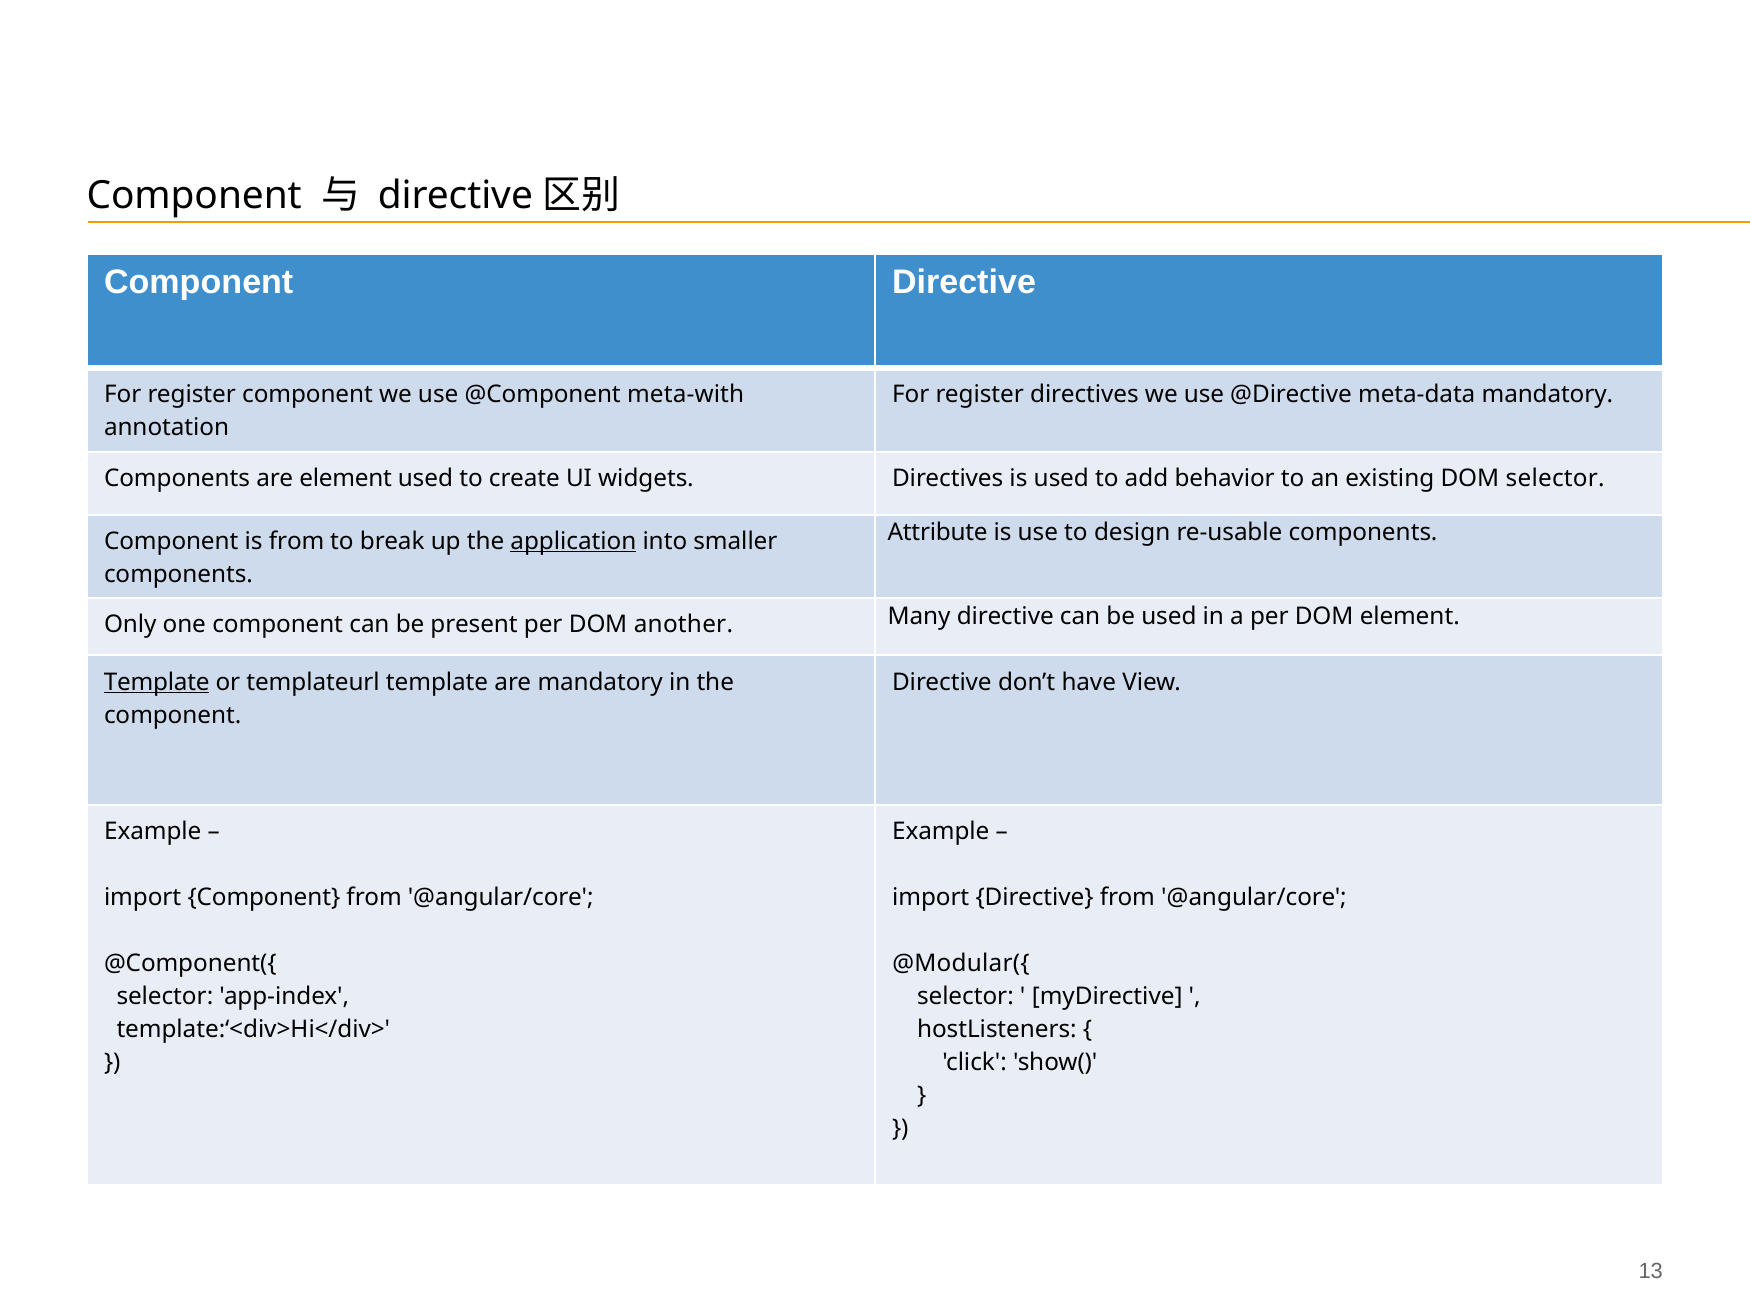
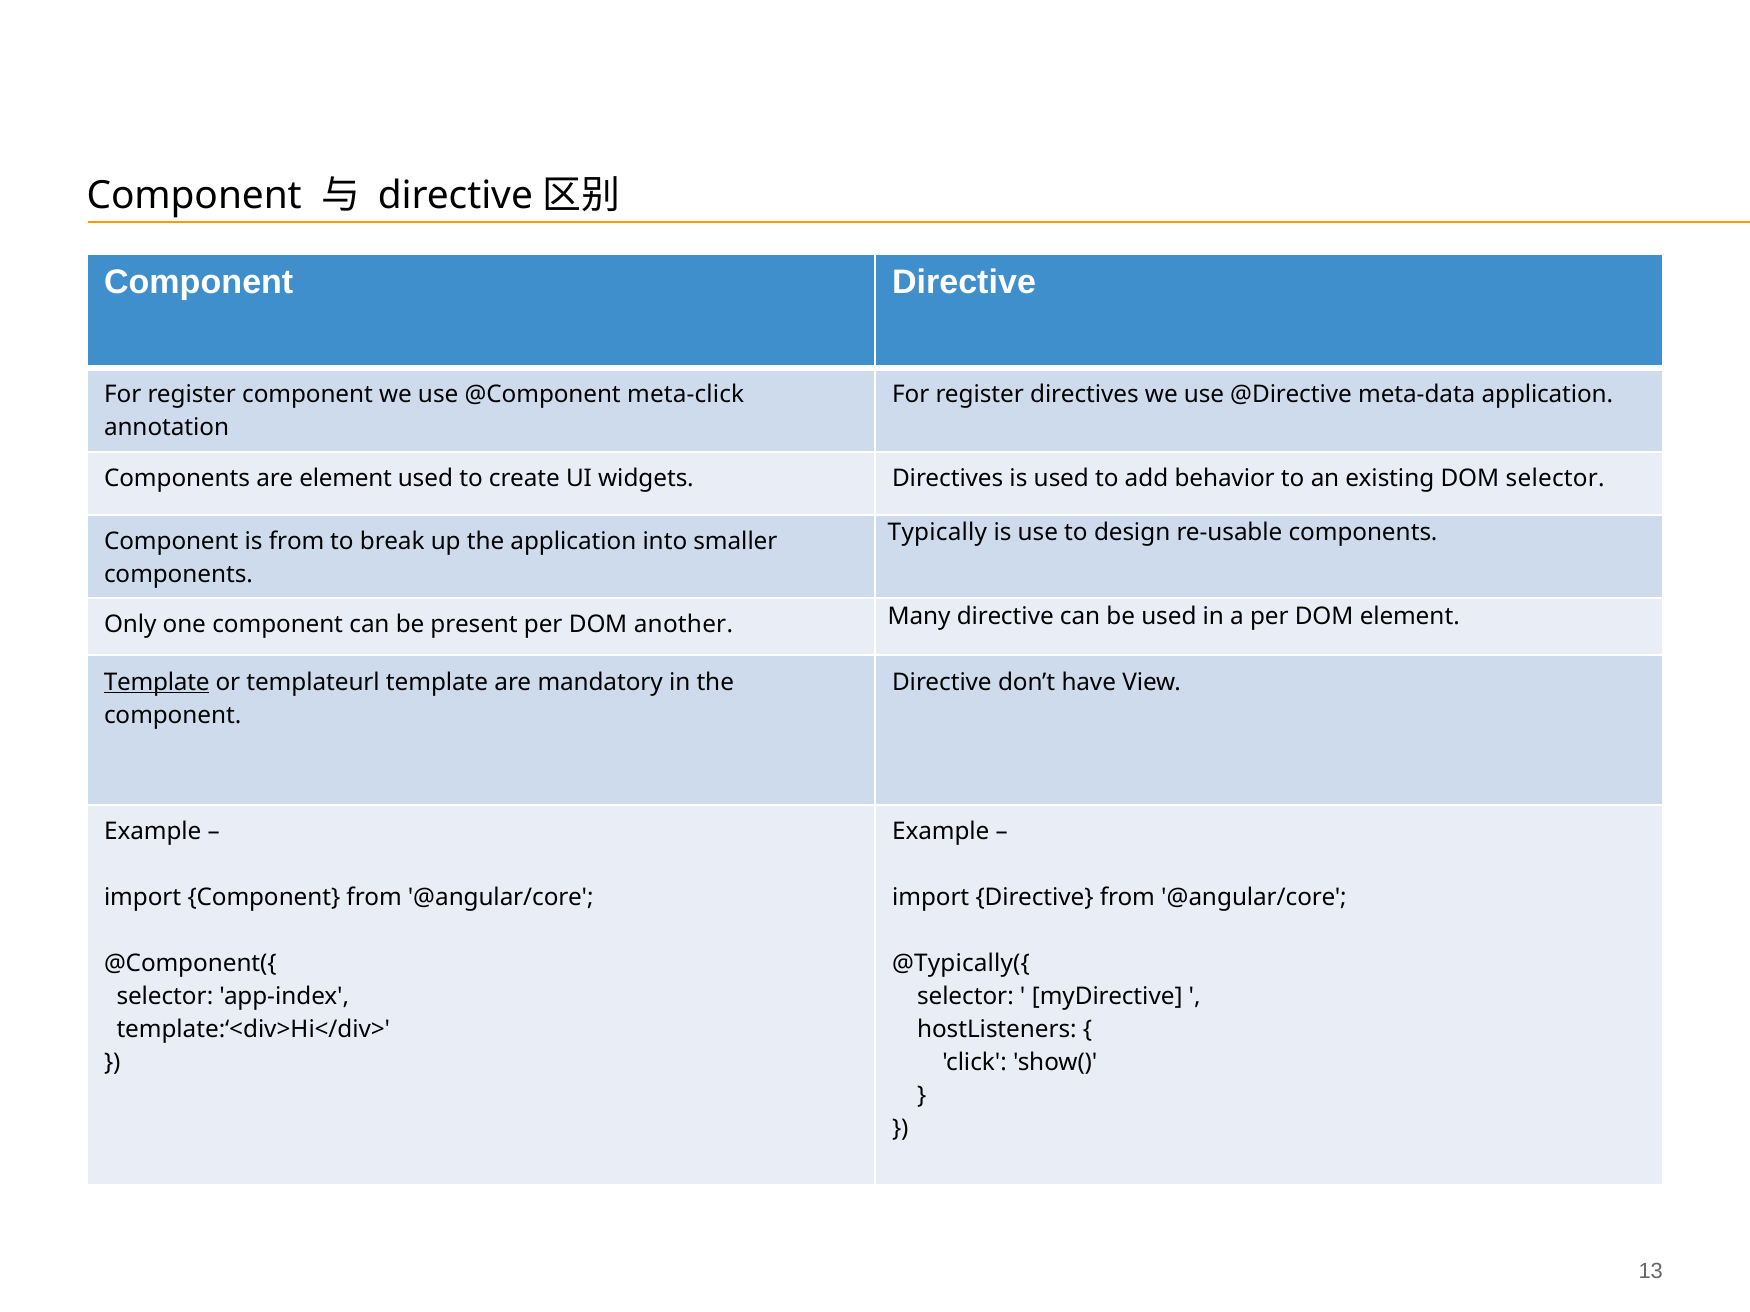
meta-with: meta-with -> meta-click
meta-data mandatory: mandatory -> application
Attribute: Attribute -> Typically
application at (573, 541) underline: present -> none
@Modular({: @Modular({ -> @Typically({
